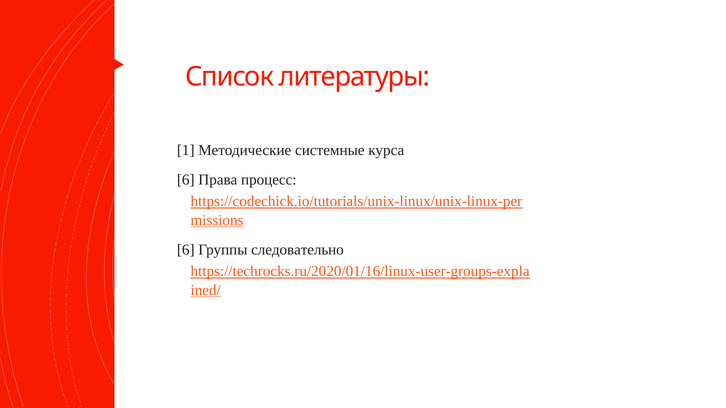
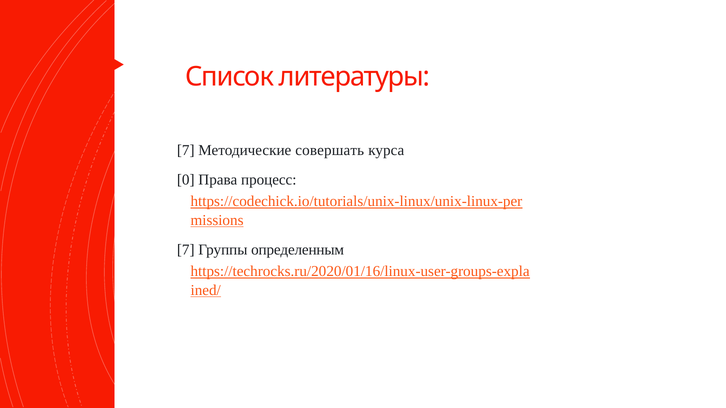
1 at (186, 150): 1 -> 7
системные: системные -> совершать
6 at (186, 180): 6 -> 0
6 at (186, 250): 6 -> 7
следовательно: следовательно -> определенным
